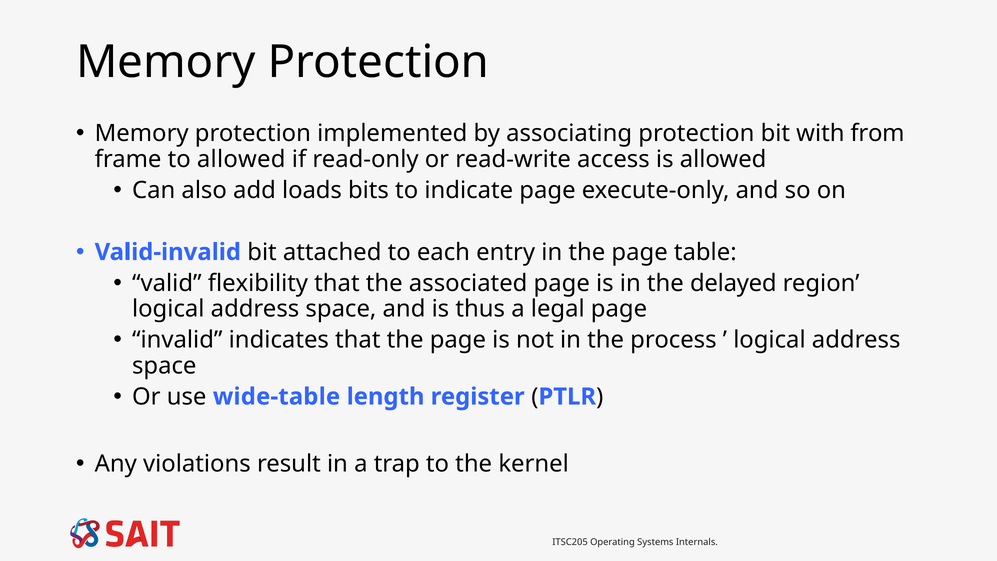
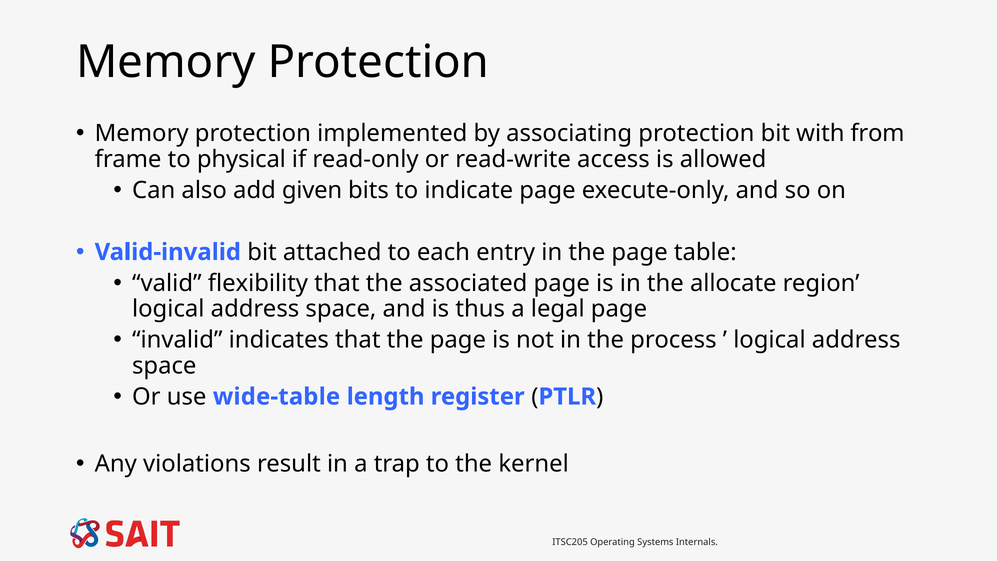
to allowed: allowed -> physical
loads: loads -> given
delayed: delayed -> allocate
